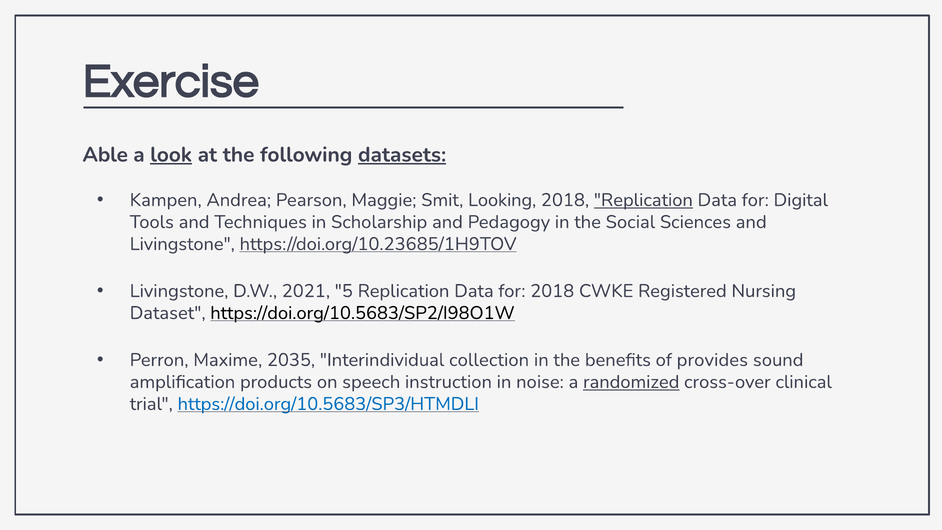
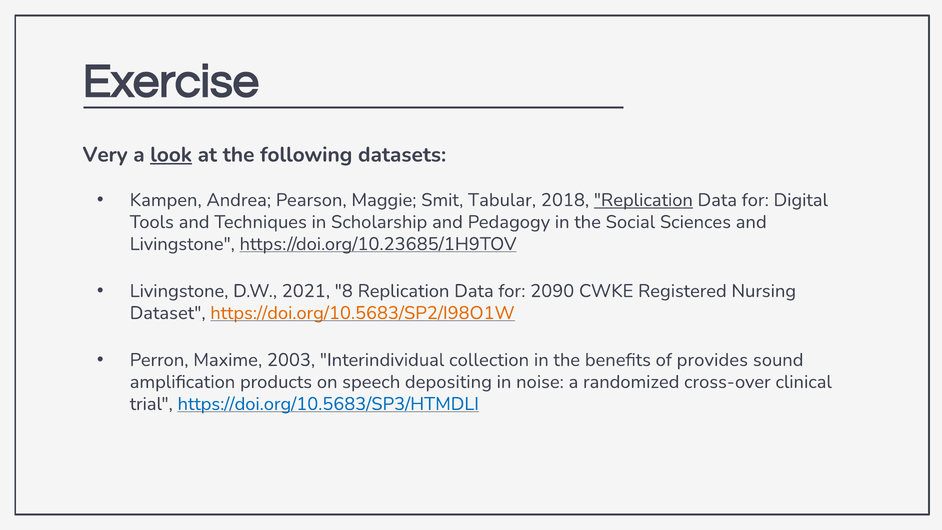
Able: Able -> Very
datasets underline: present -> none
Looking: Looking -> Tabular
5: 5 -> 8
for 2018: 2018 -> 2090
https://doi.org/10.5683/SP2/I98O1W colour: black -> orange
2035: 2035 -> 2003
instruction: instruction -> depositing
randomized underline: present -> none
